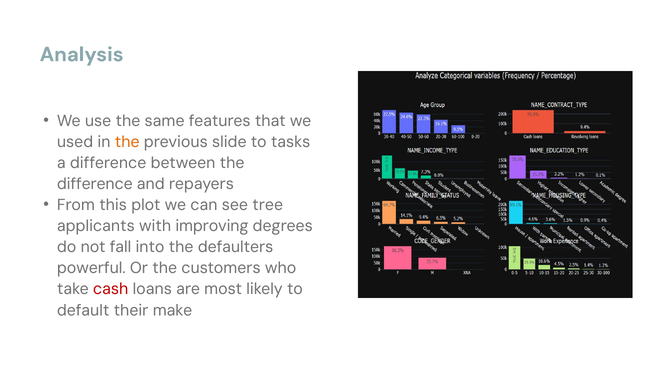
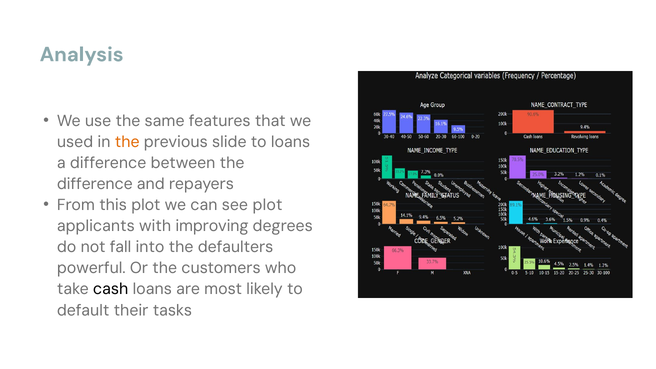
to tasks: tasks -> loans
see tree: tree -> plot
cash colour: red -> black
make: make -> tasks
